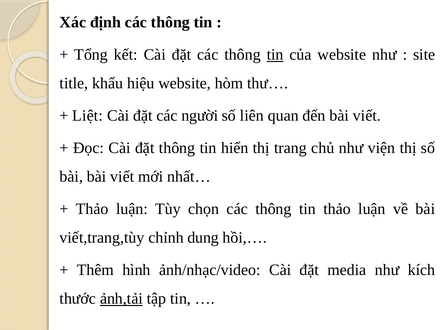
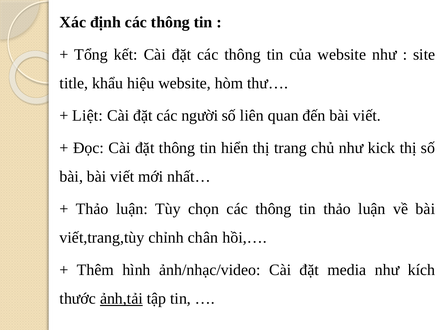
tin at (275, 55) underline: present -> none
viện: viện -> kick
dung: dung -> chân
